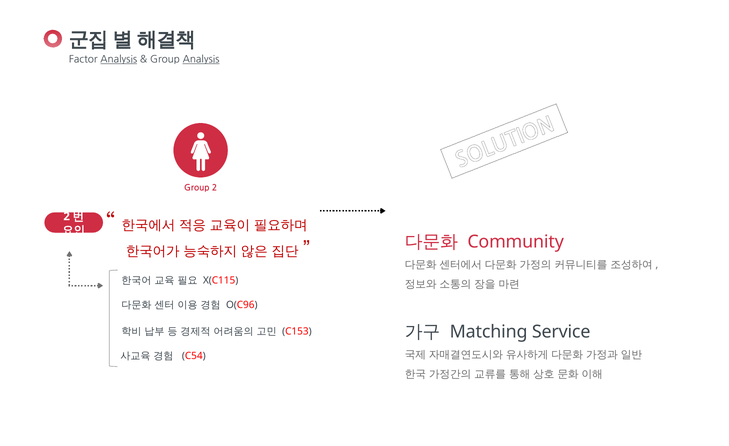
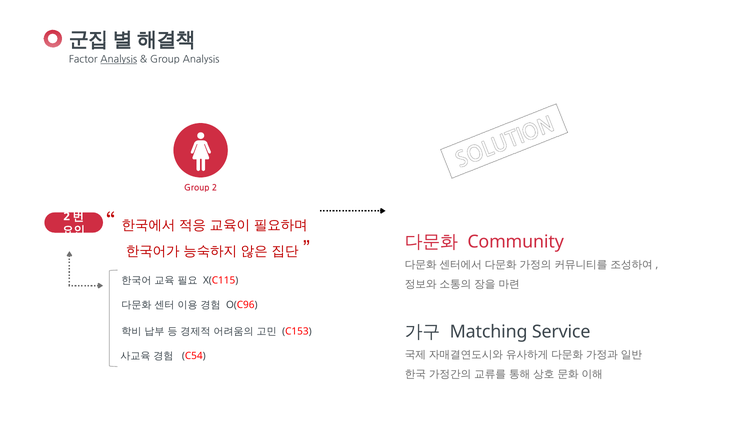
Analysis at (201, 59) underline: present -> none
